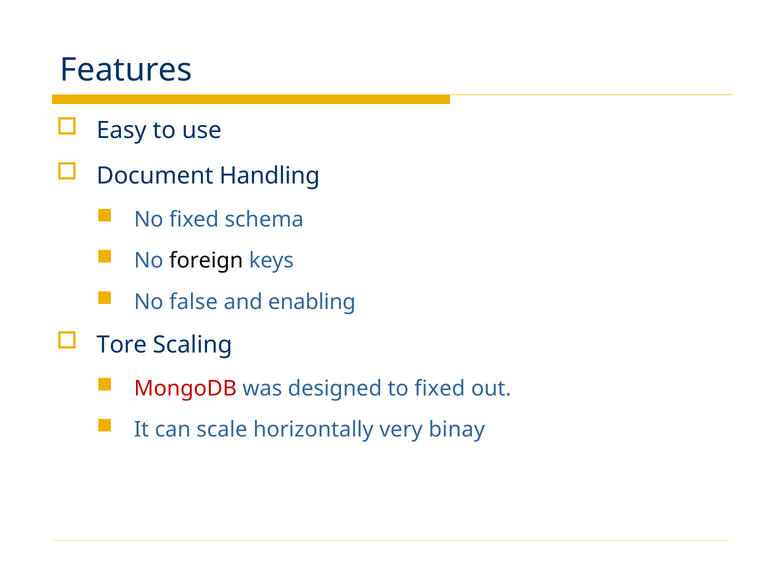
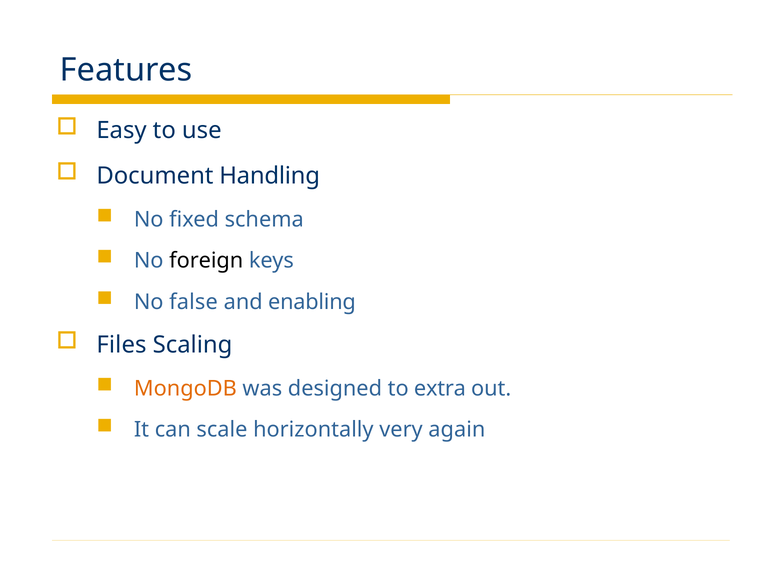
Tore: Tore -> Files
MongoDB colour: red -> orange
to fixed: fixed -> extra
binay: binay -> again
